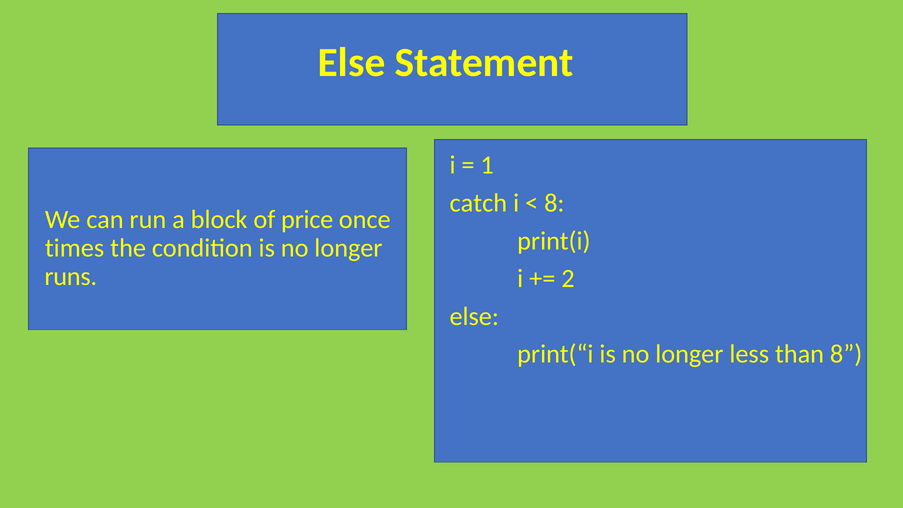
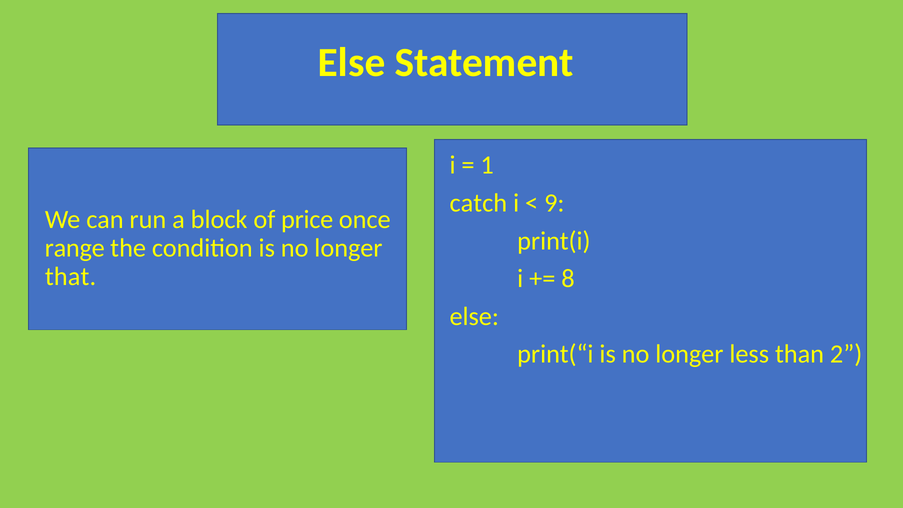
8 at (554, 203): 8 -> 9
times: times -> range
runs: runs -> that
2: 2 -> 8
than 8: 8 -> 2
